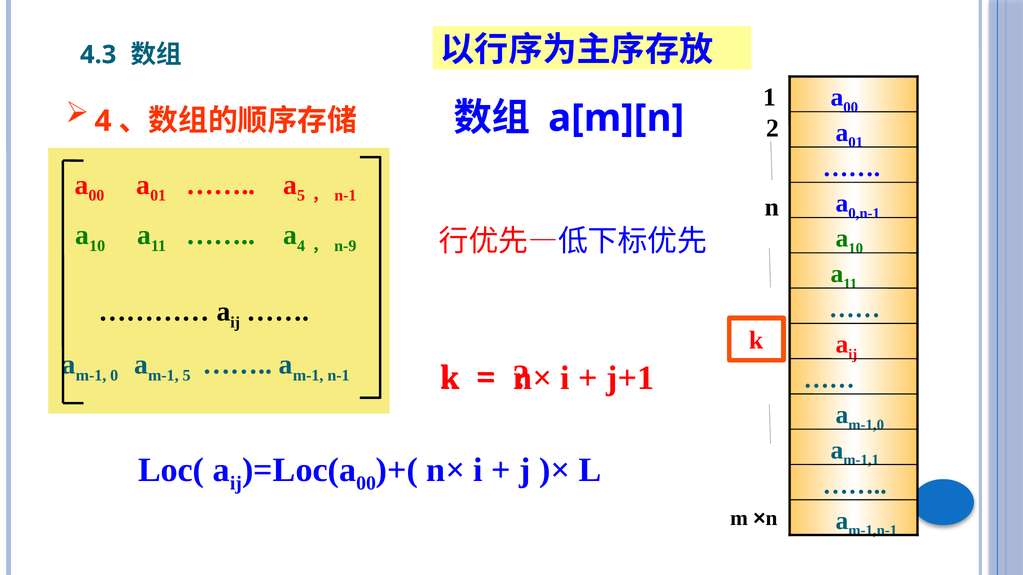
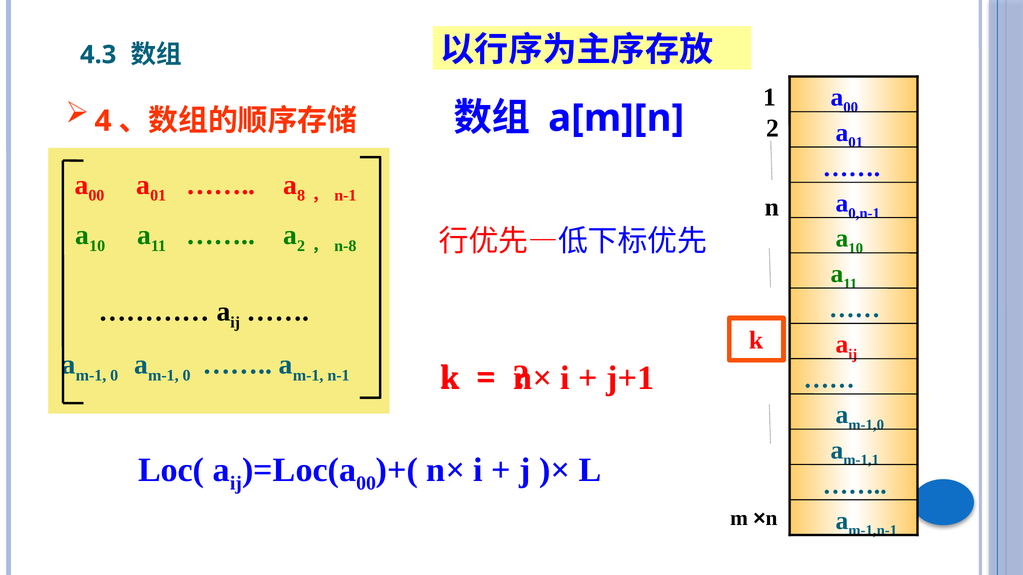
5 at (301, 196): 5 -> 8
4 at (301, 246): 4 -> 2
n-9: n-9 -> n-8
5 at (187, 376): 5 -> 0
